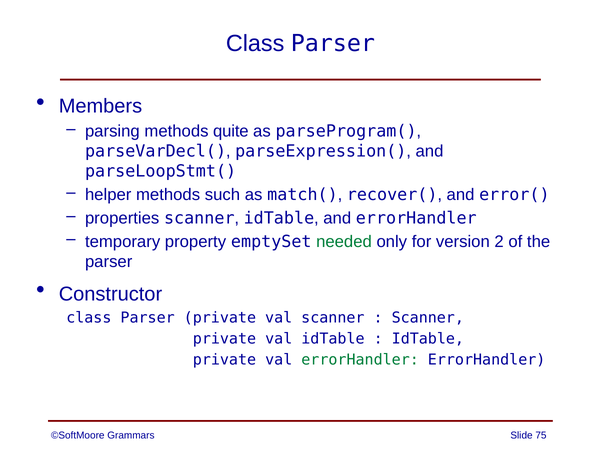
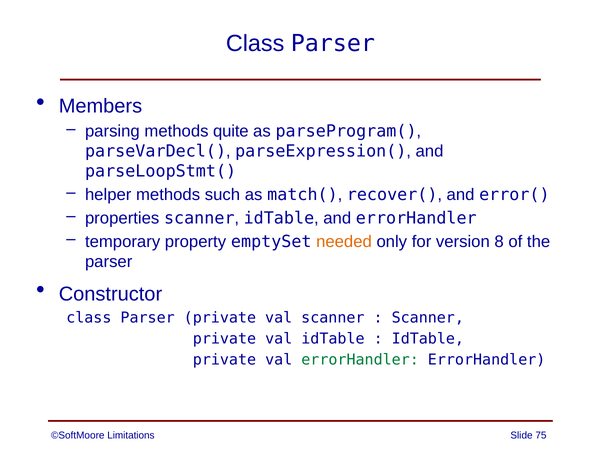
needed colour: green -> orange
2: 2 -> 8
Grammars: Grammars -> Limitations
